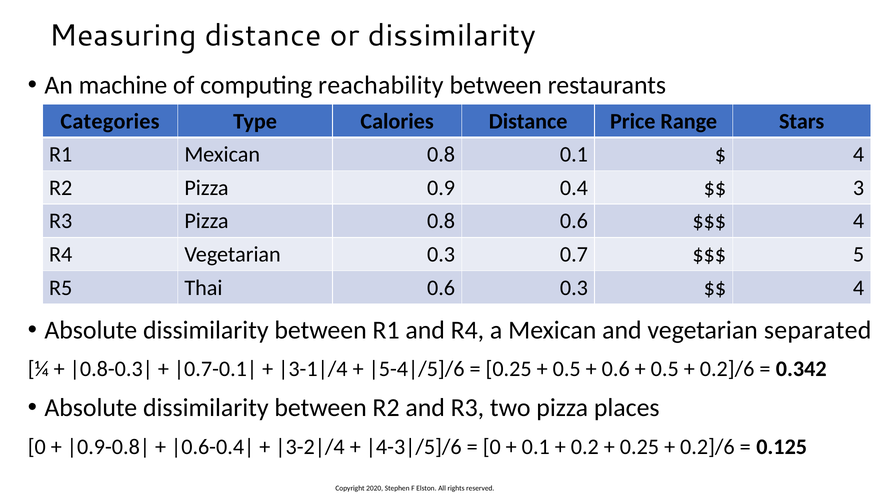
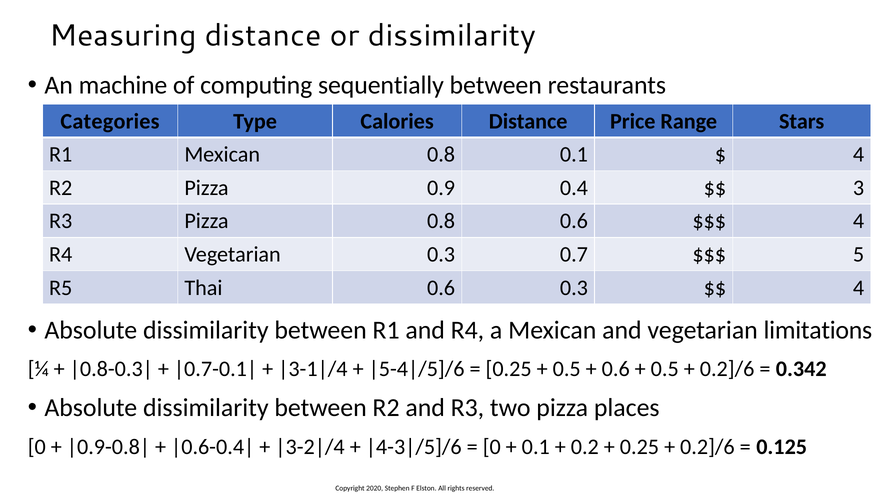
reachability: reachability -> sequentially
separated: separated -> limitations
